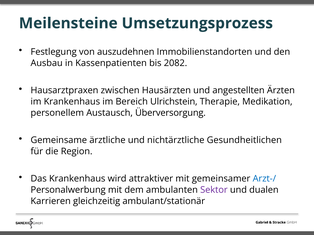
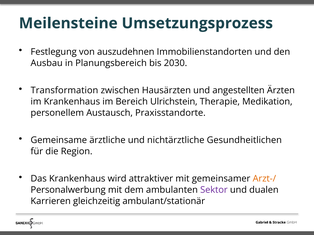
Kassenpatienten: Kassenpatienten -> Planungsbereich
2082: 2082 -> 2030
Hausarztpraxen: Hausarztpraxen -> Transformation
Überversorgung: Überversorgung -> Praxisstandorte
Arzt-/ colour: blue -> orange
